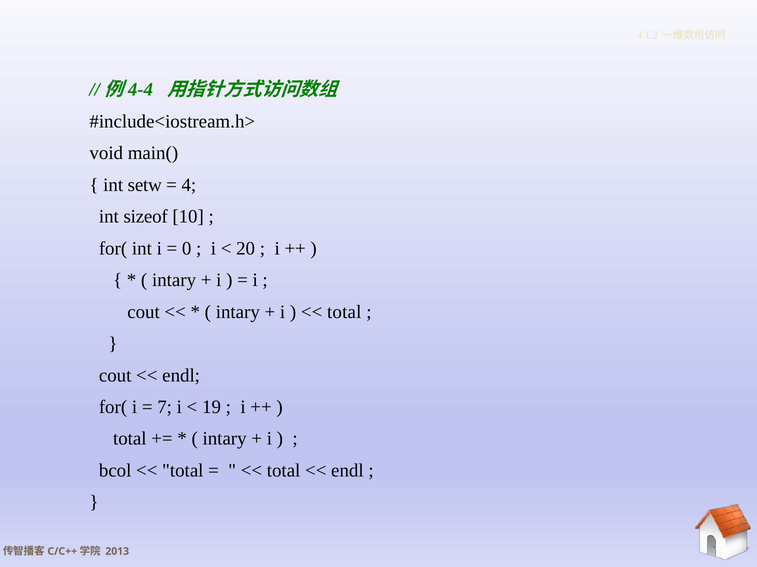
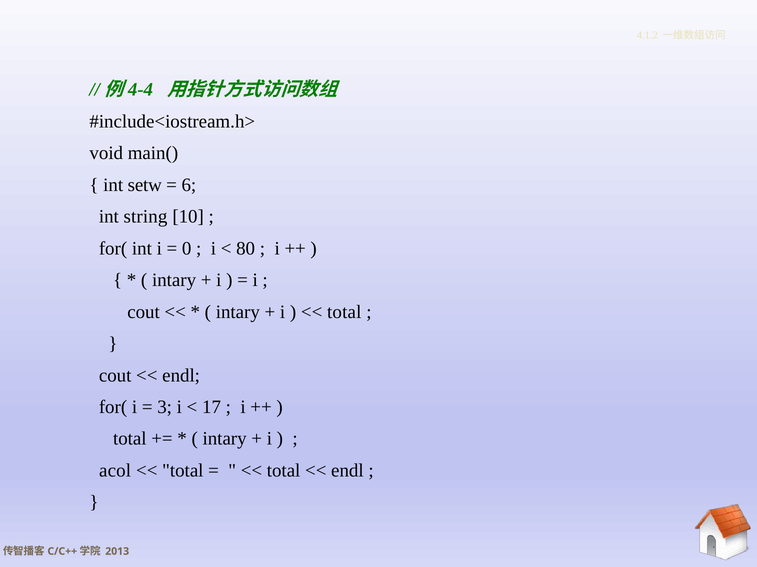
4: 4 -> 6
sizeof: sizeof -> string
20: 20 -> 80
7: 7 -> 3
19: 19 -> 17
bcol: bcol -> acol
